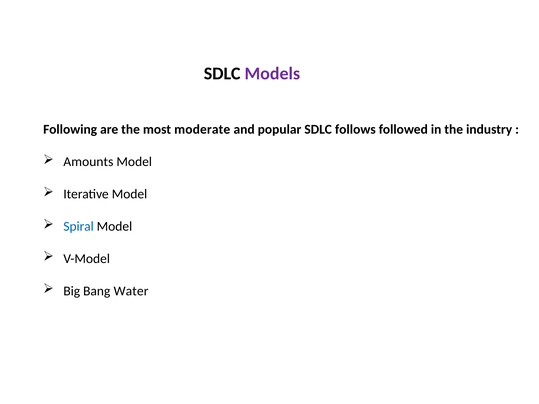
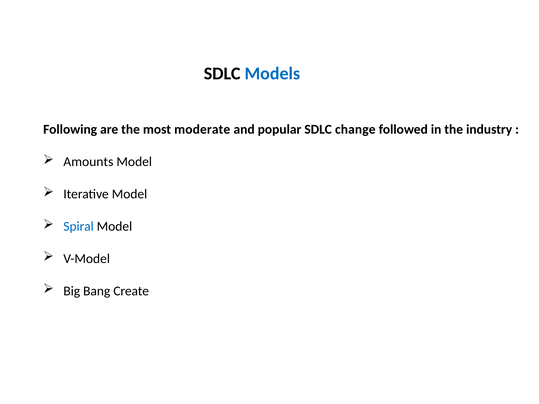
Models colour: purple -> blue
follows: follows -> change
Water: Water -> Create
